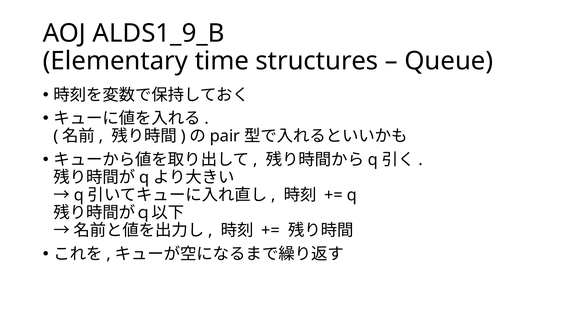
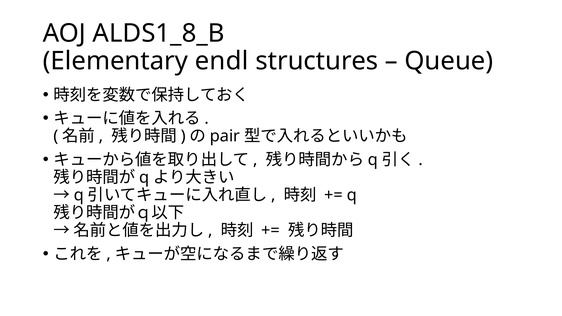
ALDS1_9_B: ALDS1_9_B -> ALDS1_8_B
time: time -> endl
